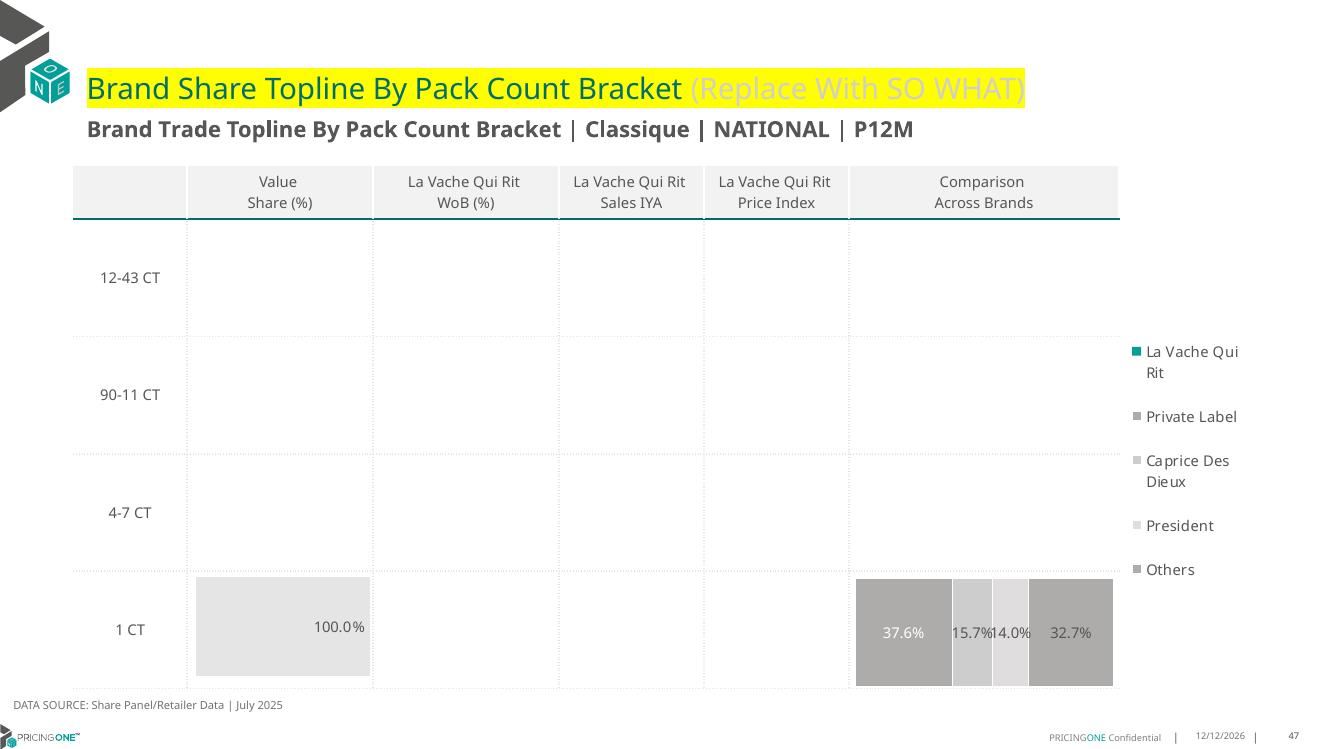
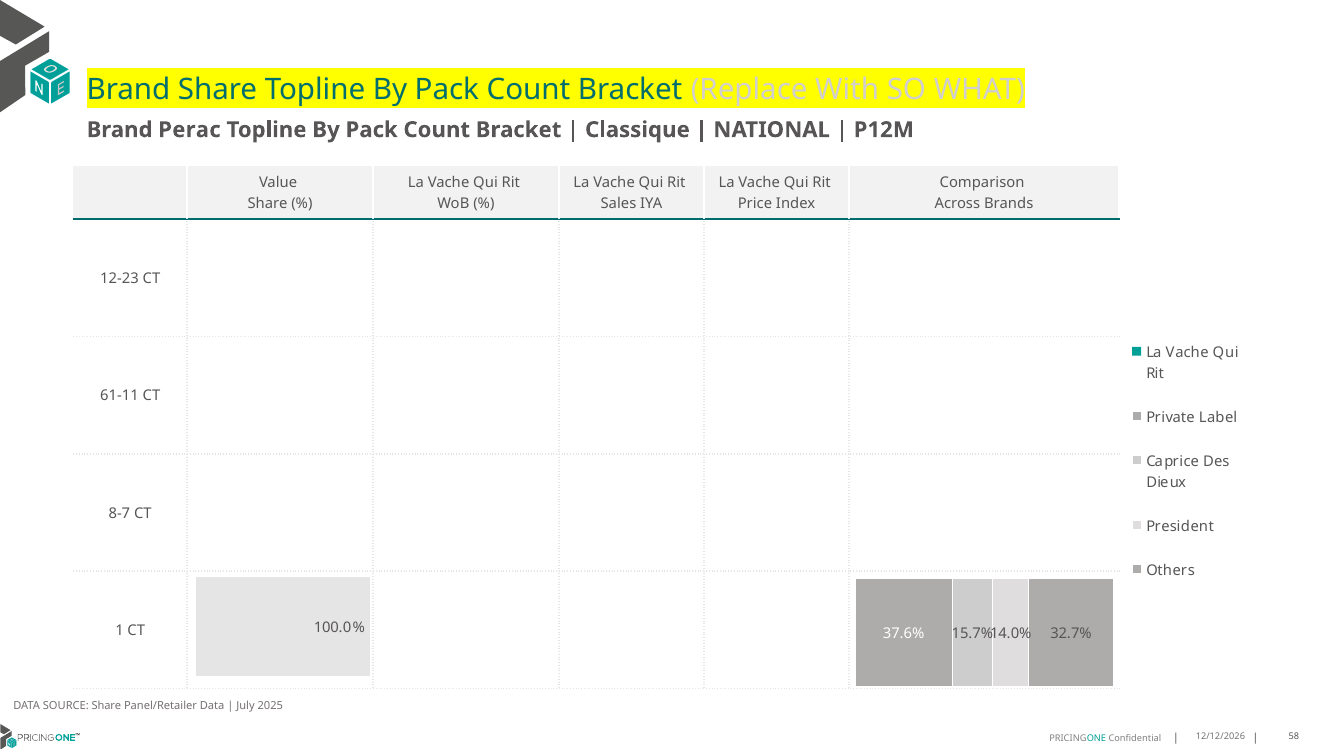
Trade: Trade -> Perac
12-43: 12-43 -> 12-23
90-11: 90-11 -> 61-11
4-7: 4-7 -> 8-7
47: 47 -> 58
